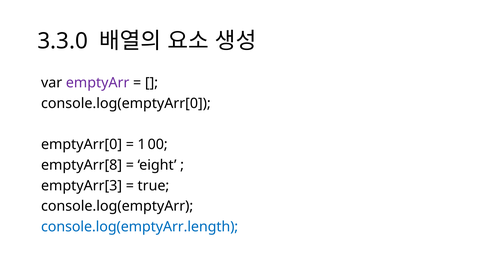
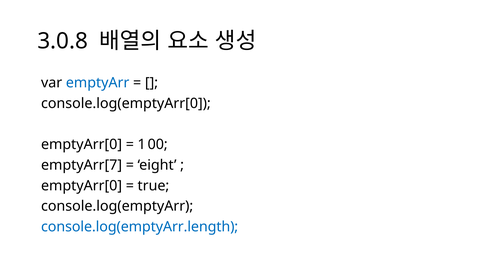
3.3.0: 3.3.0 -> 3.0.8
emptyArr colour: purple -> blue
emptyArr[8: emptyArr[8 -> emptyArr[7
emptyArr[3 at (82, 185): emptyArr[3 -> emptyArr[0
